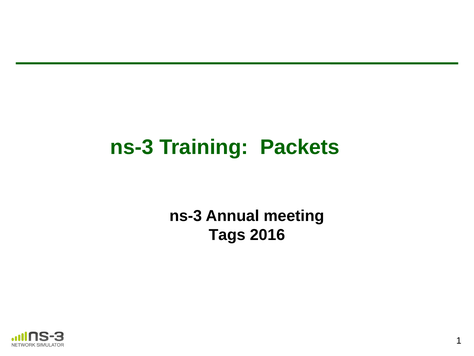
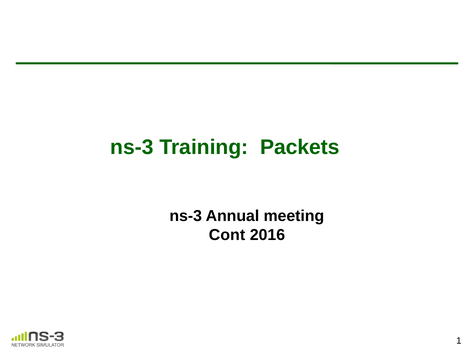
Tags: Tags -> Cont
